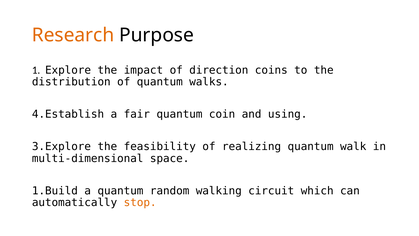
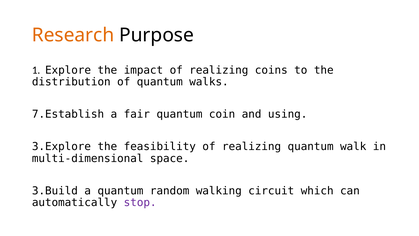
impact of direction: direction -> realizing
4.Establish: 4.Establish -> 7.Establish
1.Build: 1.Build -> 3.Build
stop colour: orange -> purple
